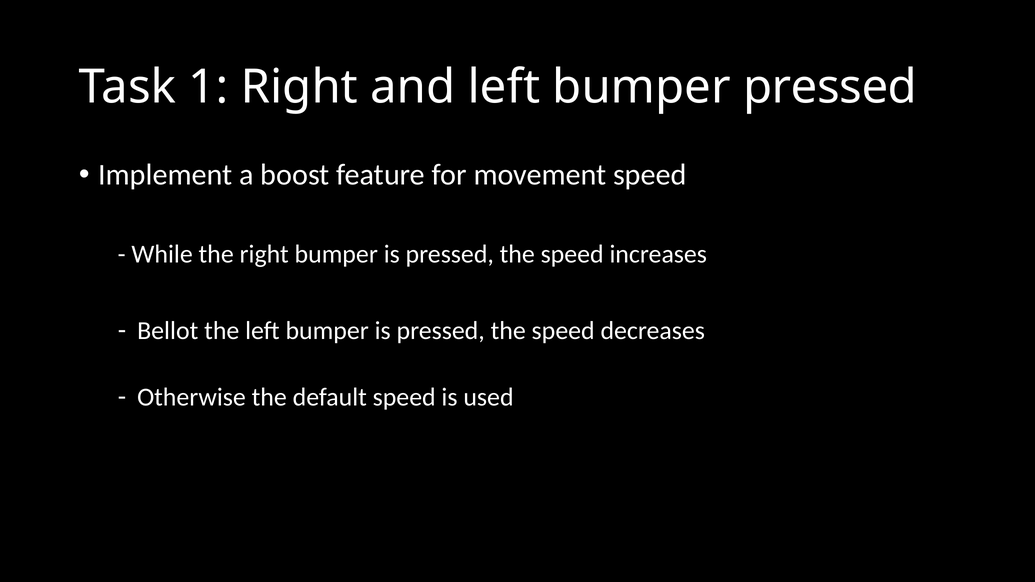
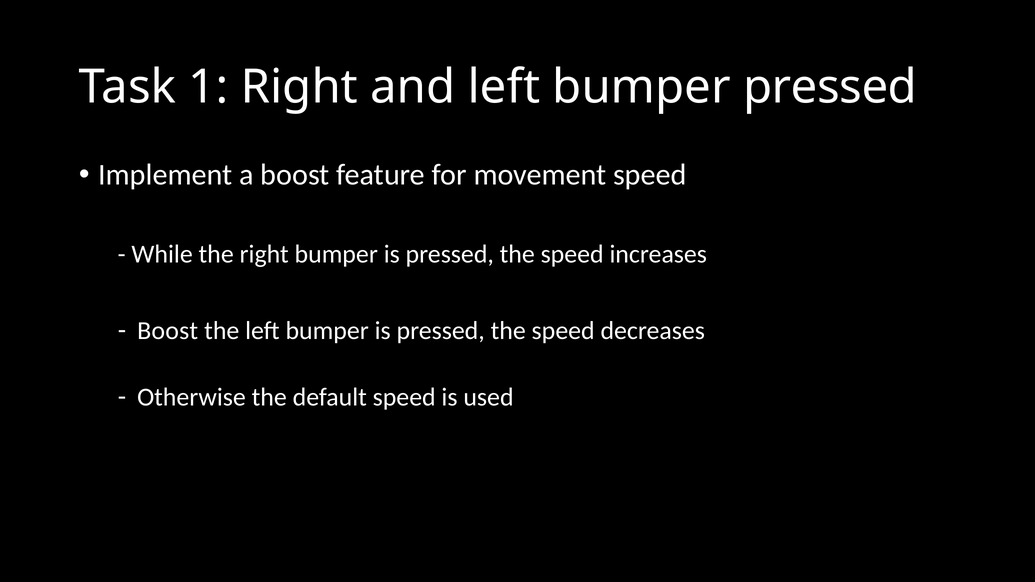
Bellot at (168, 331): Bellot -> Boost
